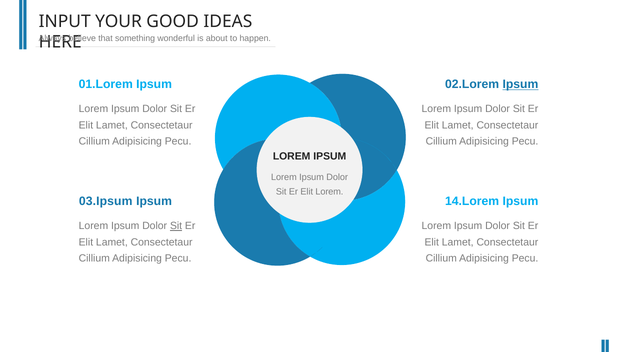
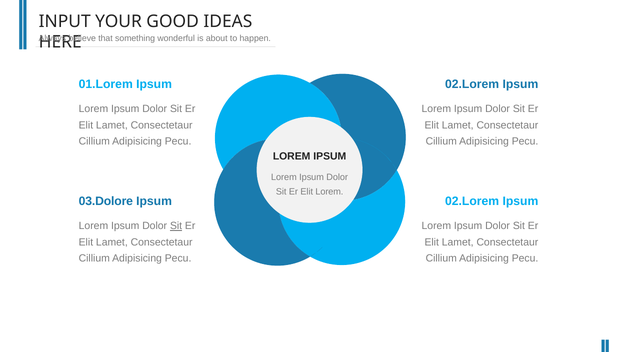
Ipsum at (520, 84) underline: present -> none
03.Ipsum: 03.Ipsum -> 03.Dolore
14.Lorem at (472, 201): 14.Lorem -> 02.Lorem
